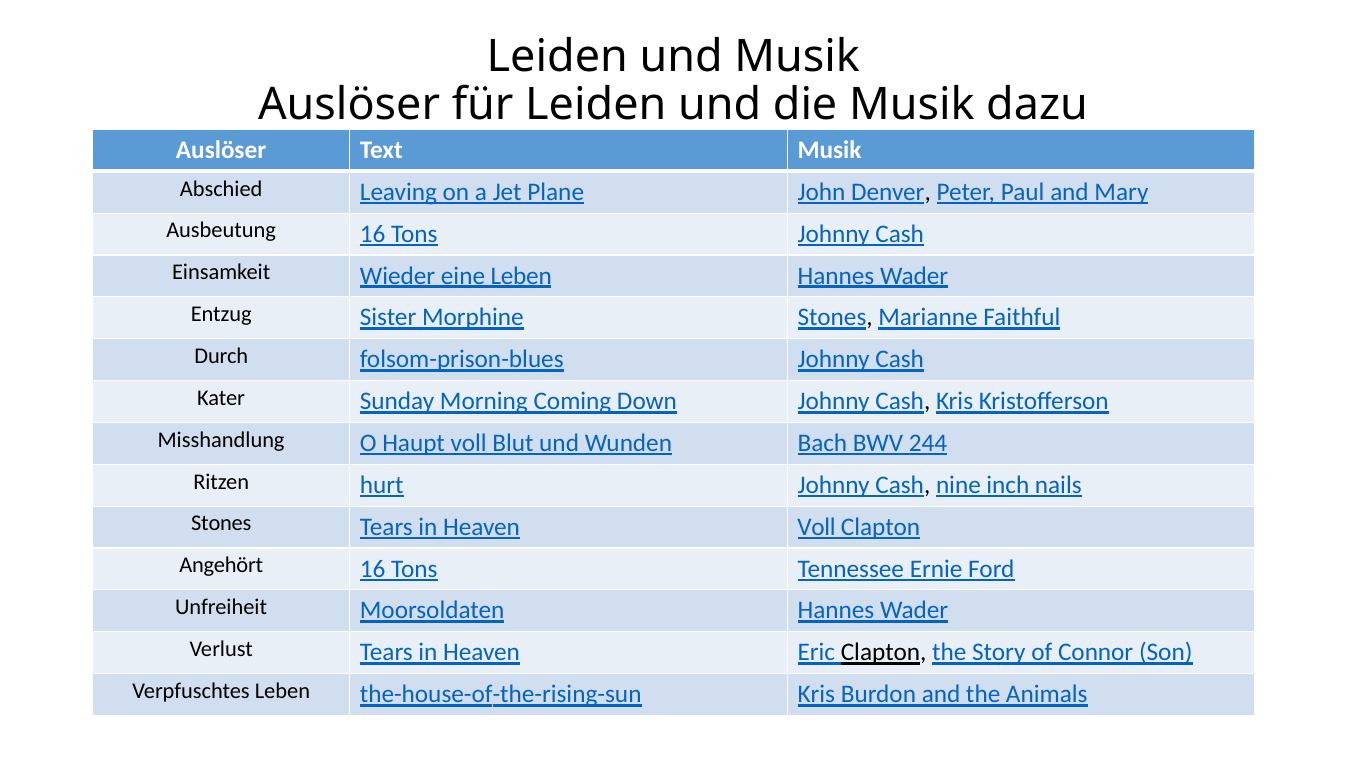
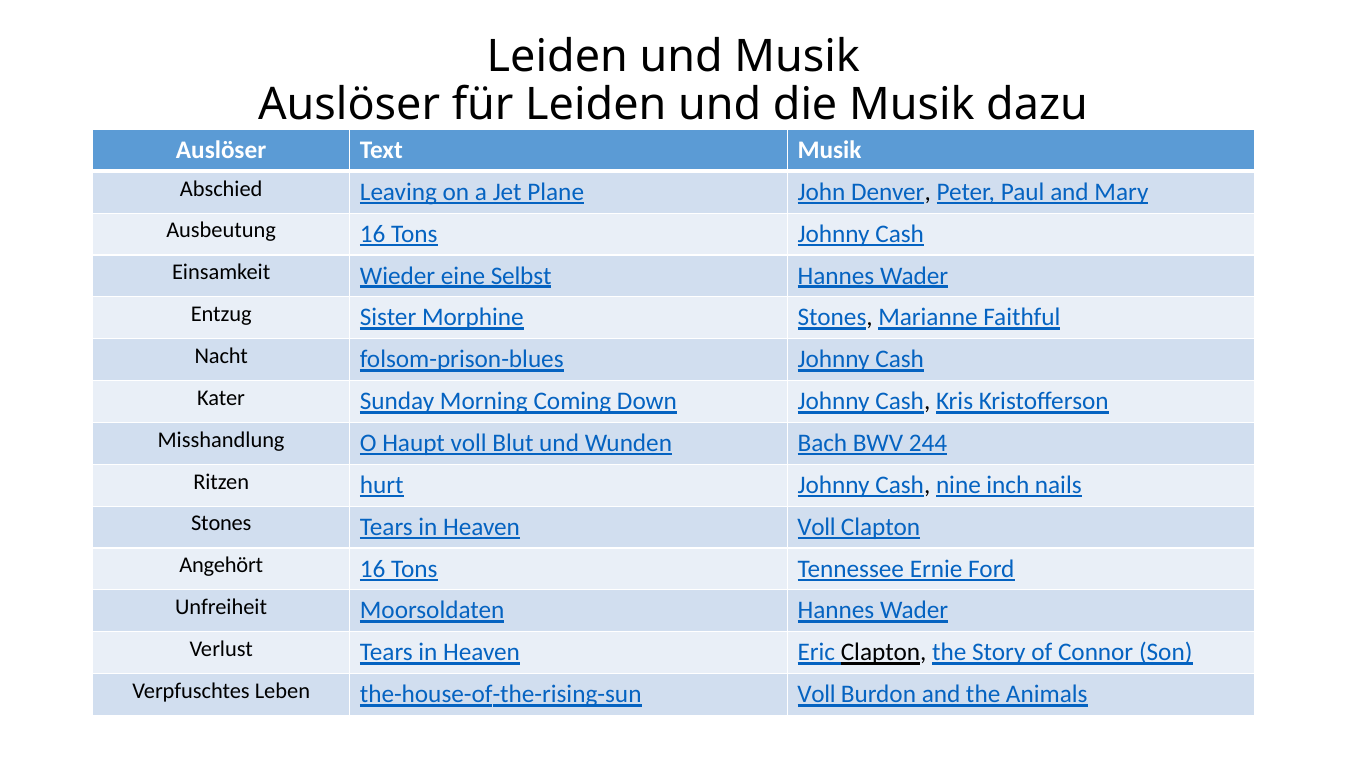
eine Leben: Leben -> Selbst
Durch: Durch -> Nacht
the-house-of-the-rising-sun Kris: Kris -> Voll
